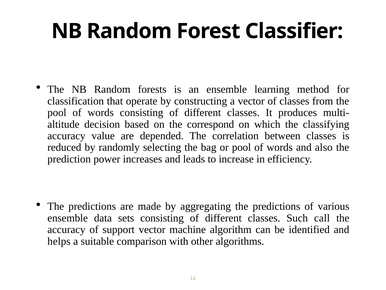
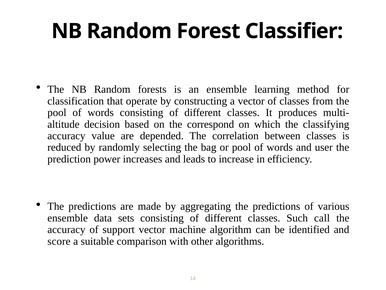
also: also -> user
helps: helps -> score
